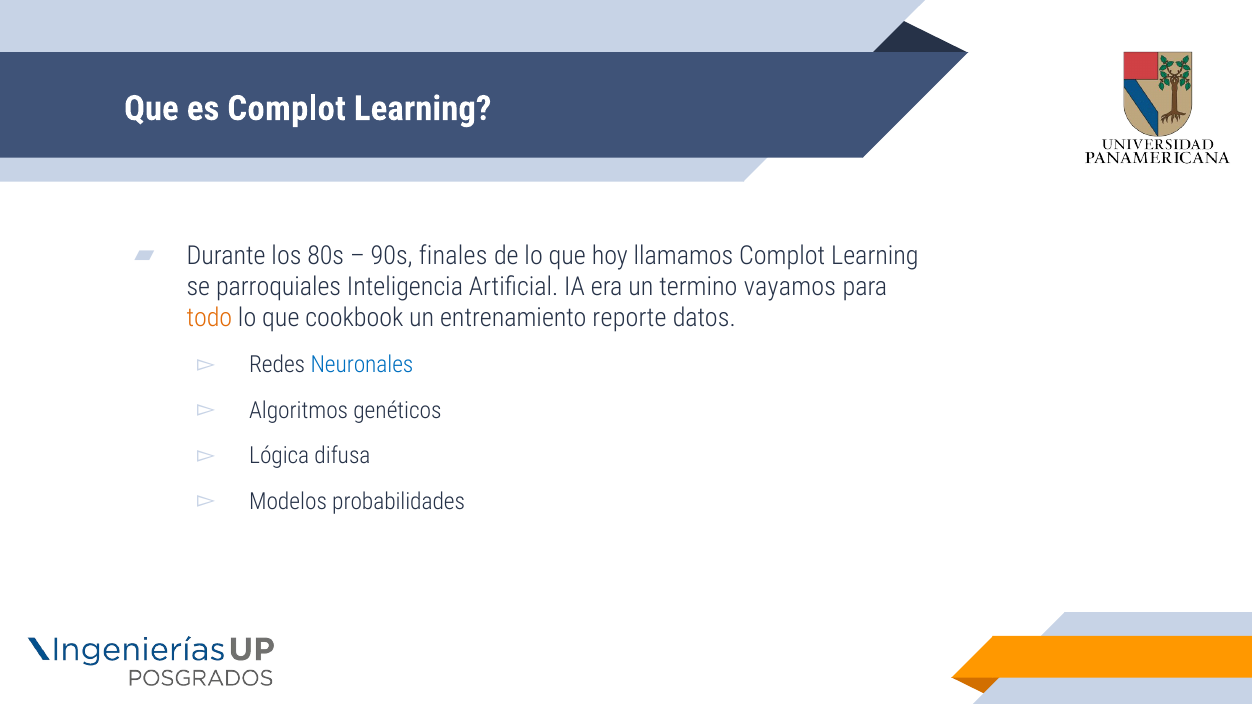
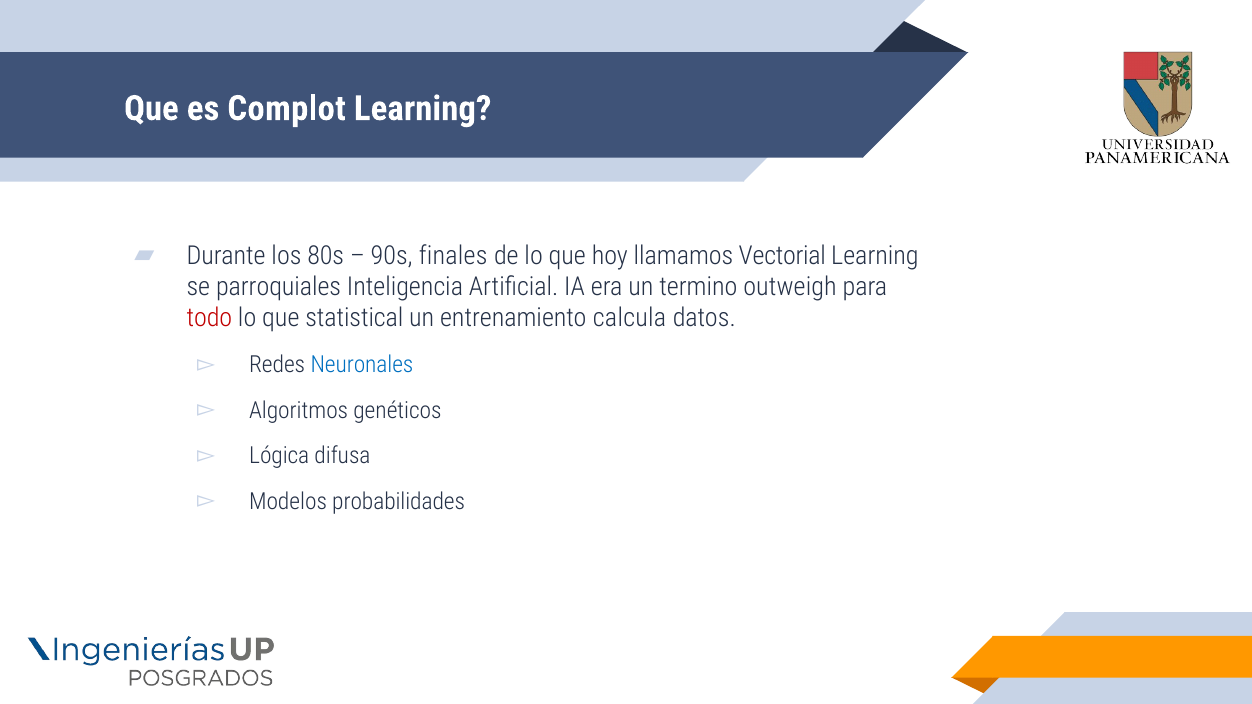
llamamos Complot: Complot -> Vectorial
vayamos: vayamos -> outweigh
todo colour: orange -> red
cookbook: cookbook -> statistical
reporte: reporte -> calcula
